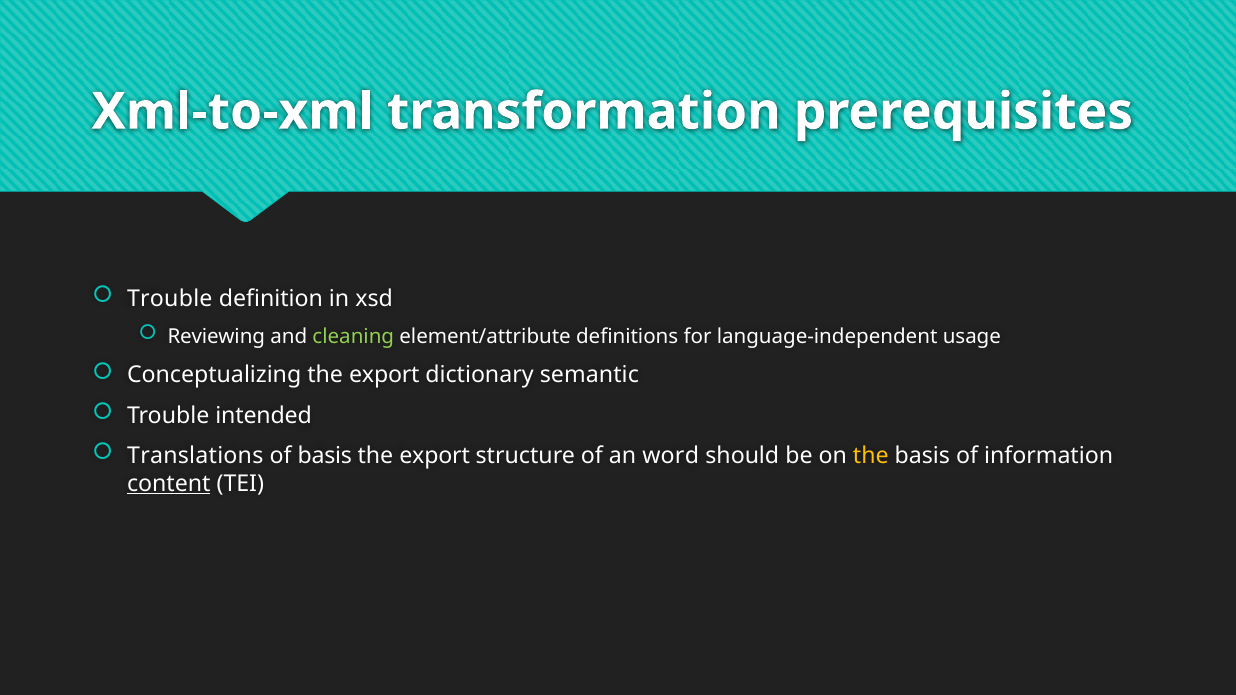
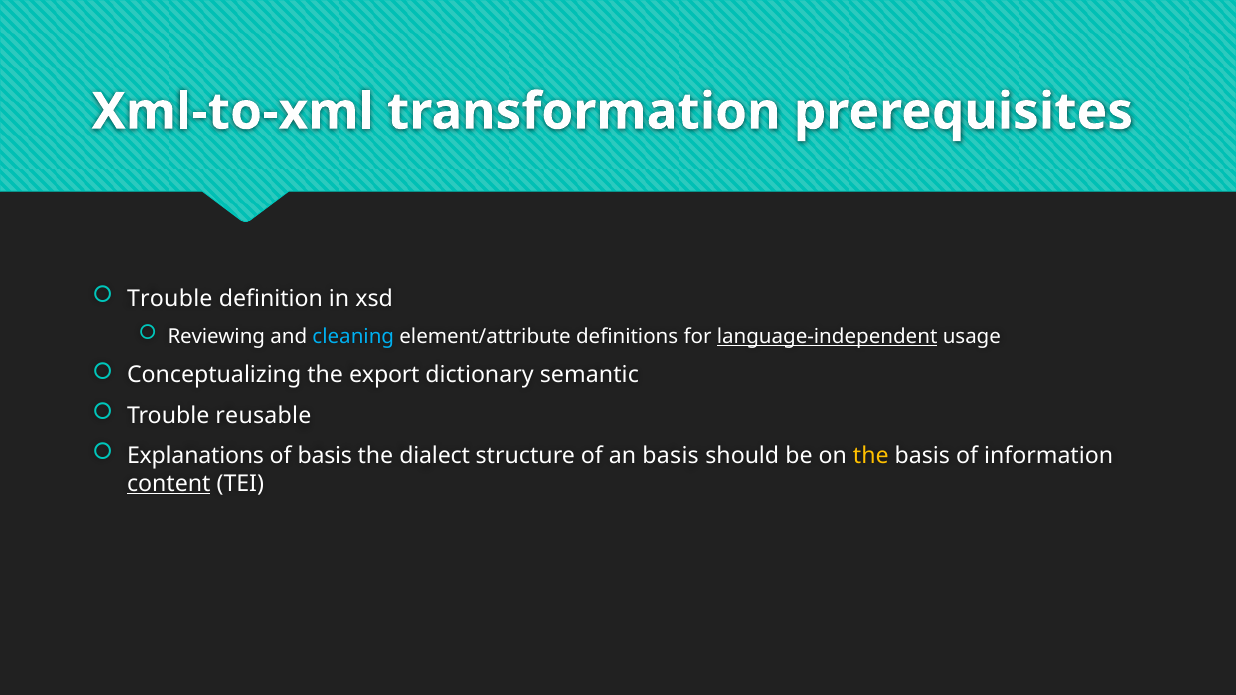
cleaning colour: light green -> light blue
language-independent underline: none -> present
intended: intended -> reusable
Translations: Translations -> Explanations
export at (435, 456): export -> dialect
an word: word -> basis
